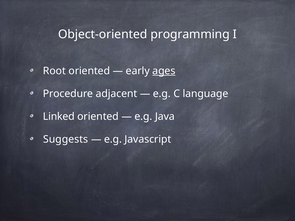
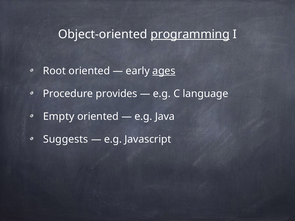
programming underline: none -> present
adjacent: adjacent -> provides
Linked: Linked -> Empty
